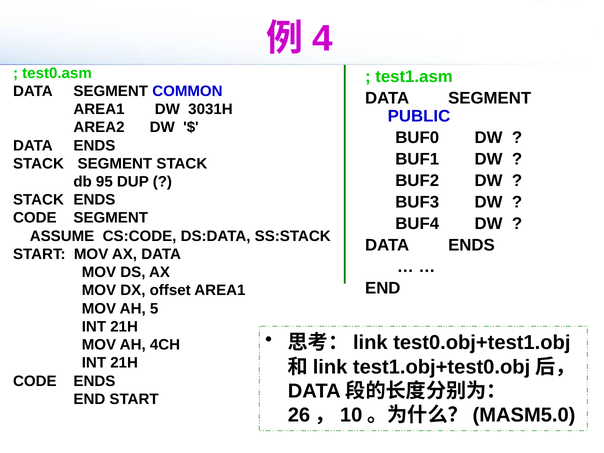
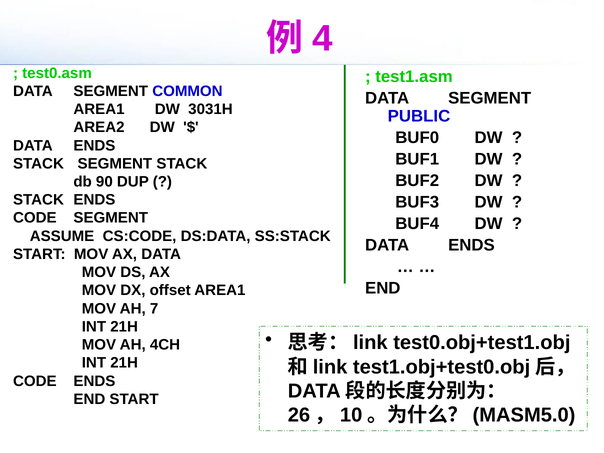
95: 95 -> 90
5: 5 -> 7
